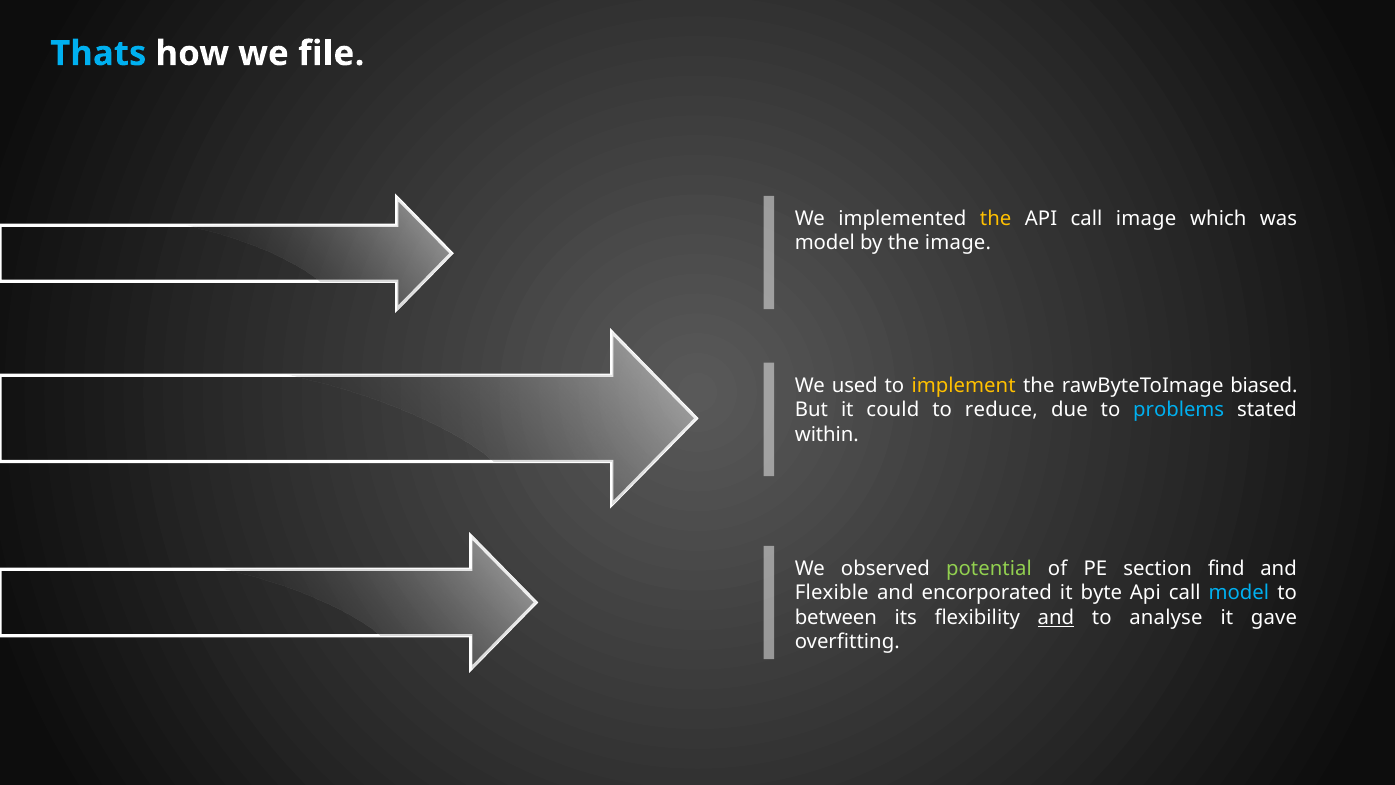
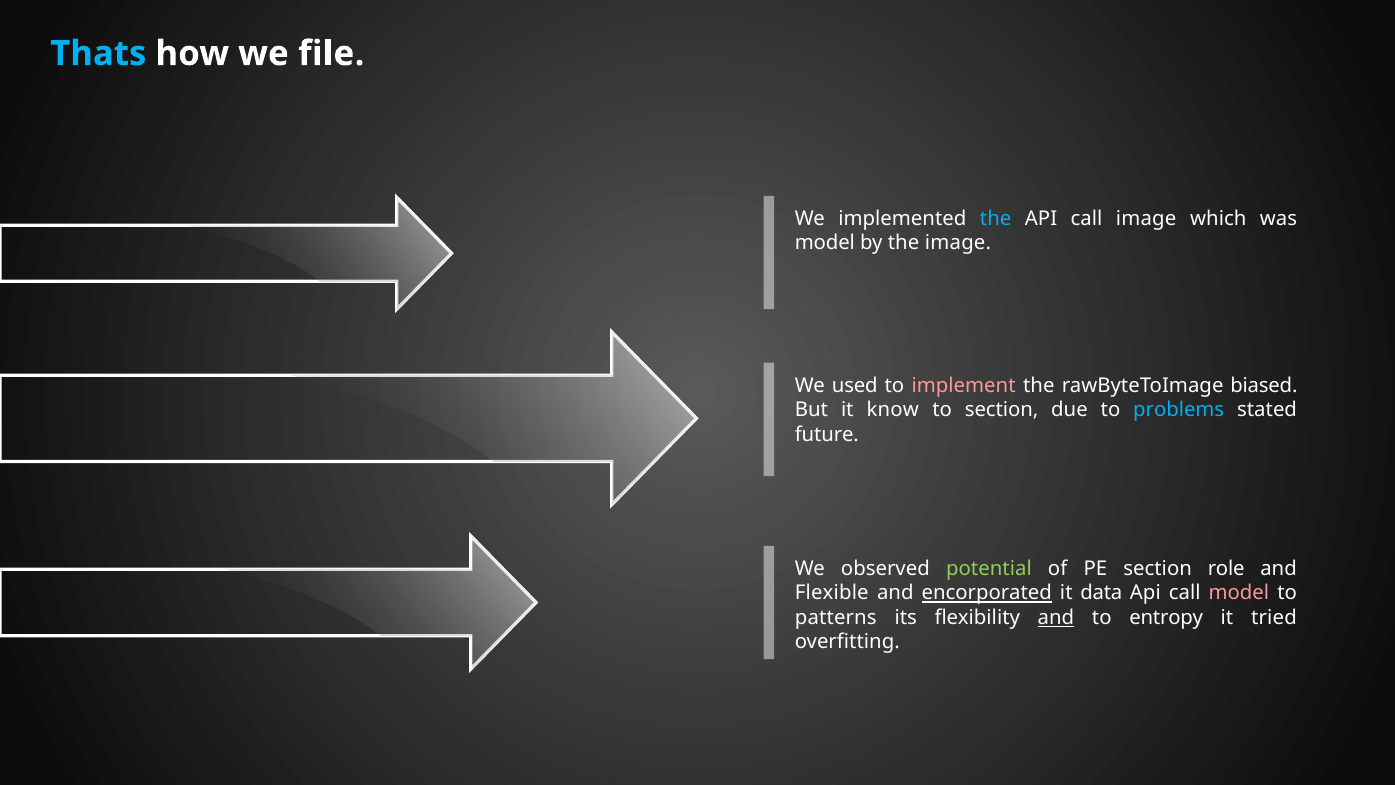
the at (996, 219) colour: yellow -> light blue
implement colour: yellow -> pink
could: could -> know
to reduce: reduce -> section
within: within -> future
find: find -> role
encorporated underline: none -> present
byte: byte -> data
model at (1239, 593) colour: light blue -> pink
between: between -> patterns
analyse: analyse -> entropy
gave: gave -> tried
